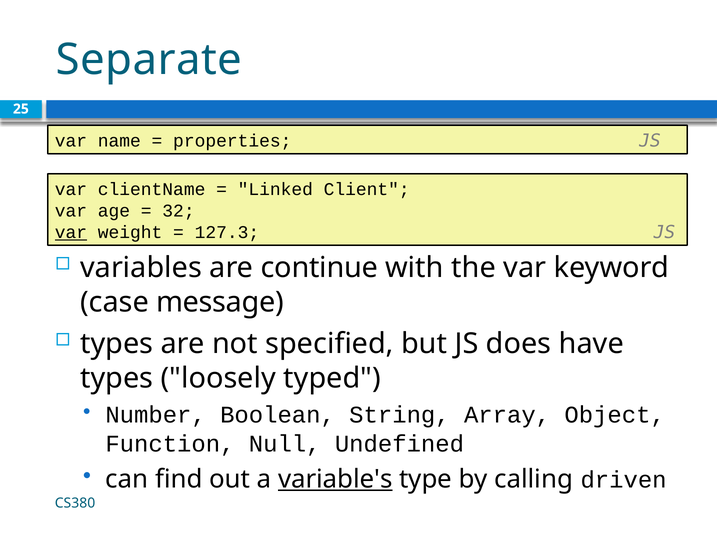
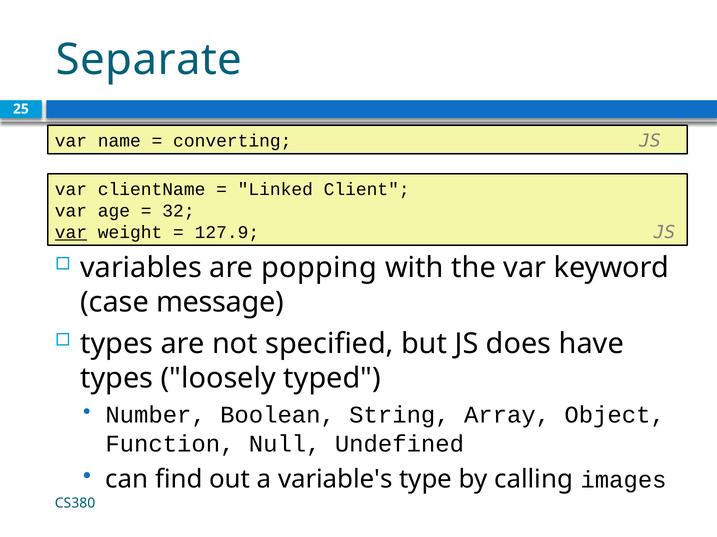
properties: properties -> converting
127.3: 127.3 -> 127.9
continue: continue -> popping
variable's underline: present -> none
driven: driven -> images
